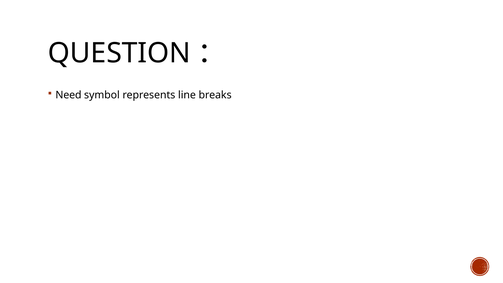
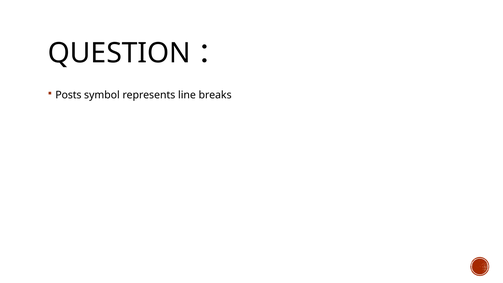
Need: Need -> Posts
